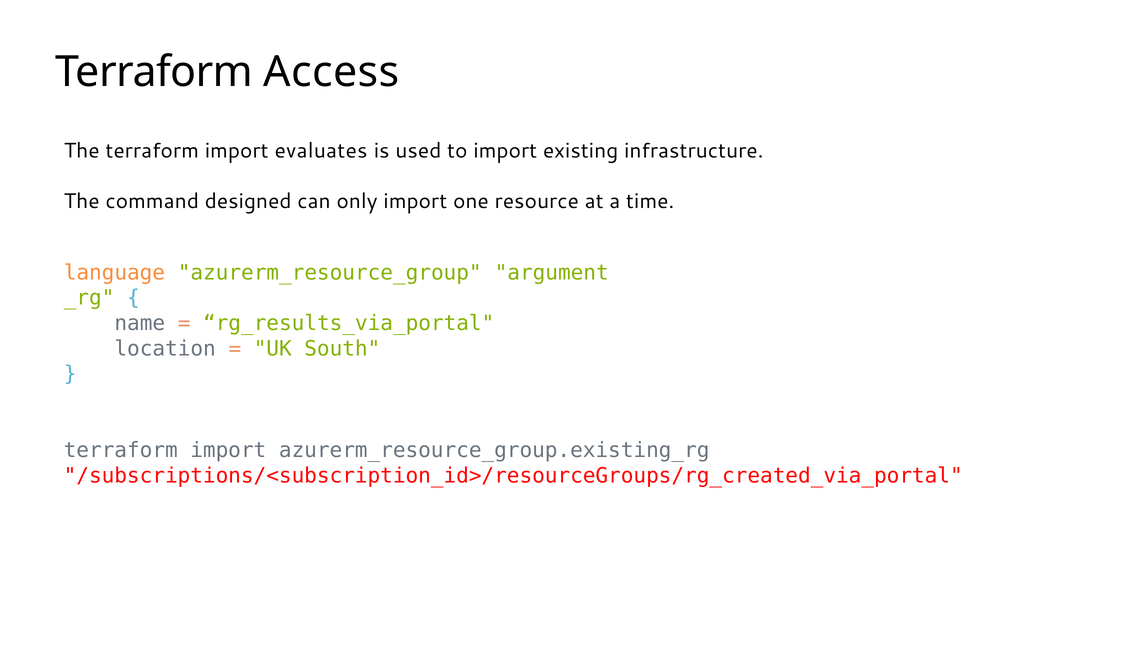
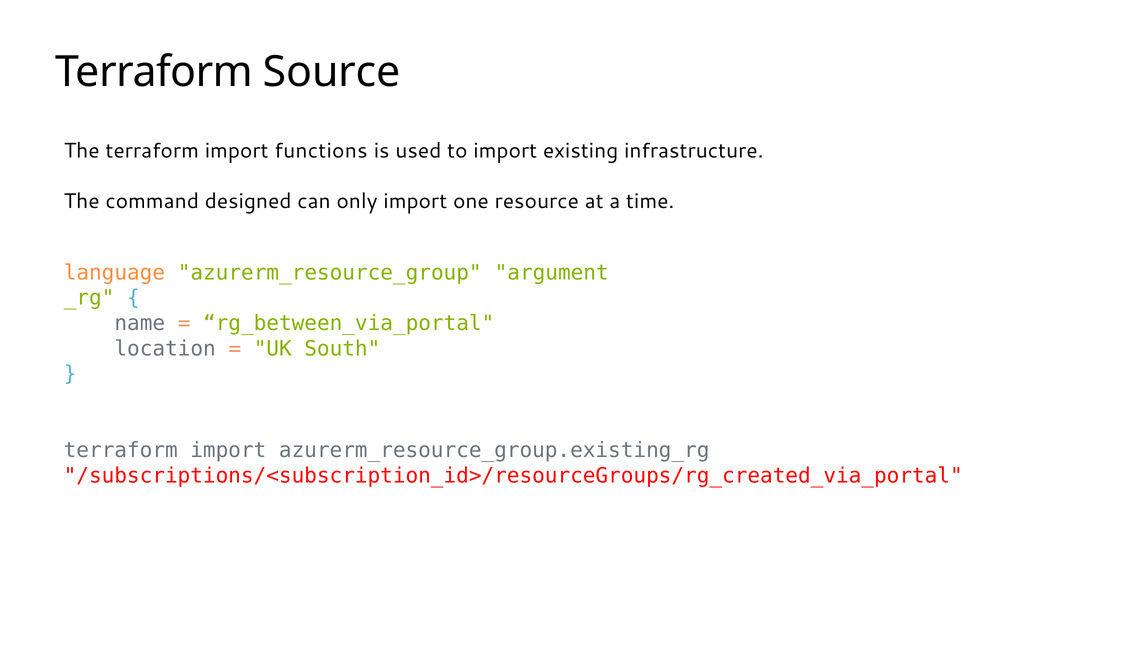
Access: Access -> Source
evaluates: evaluates -> functions
rg_results_via_portal: rg_results_via_portal -> rg_between_via_portal
